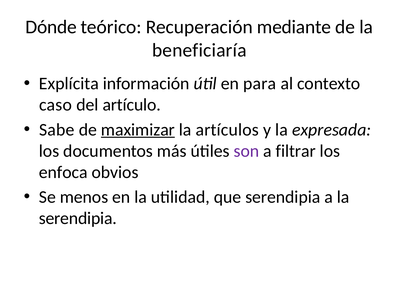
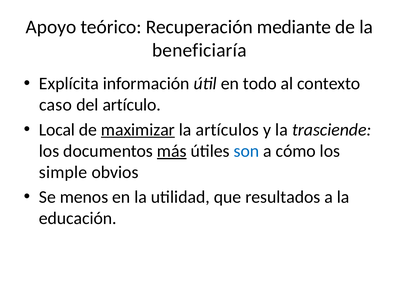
Dónde: Dónde -> Apoyo
para: para -> todo
Sabe: Sabe -> Local
expresada: expresada -> trasciende
más underline: none -> present
son colour: purple -> blue
filtrar: filtrar -> cómo
enfoca: enfoca -> simple
que serendipia: serendipia -> resultados
serendipia at (78, 219): serendipia -> educación
